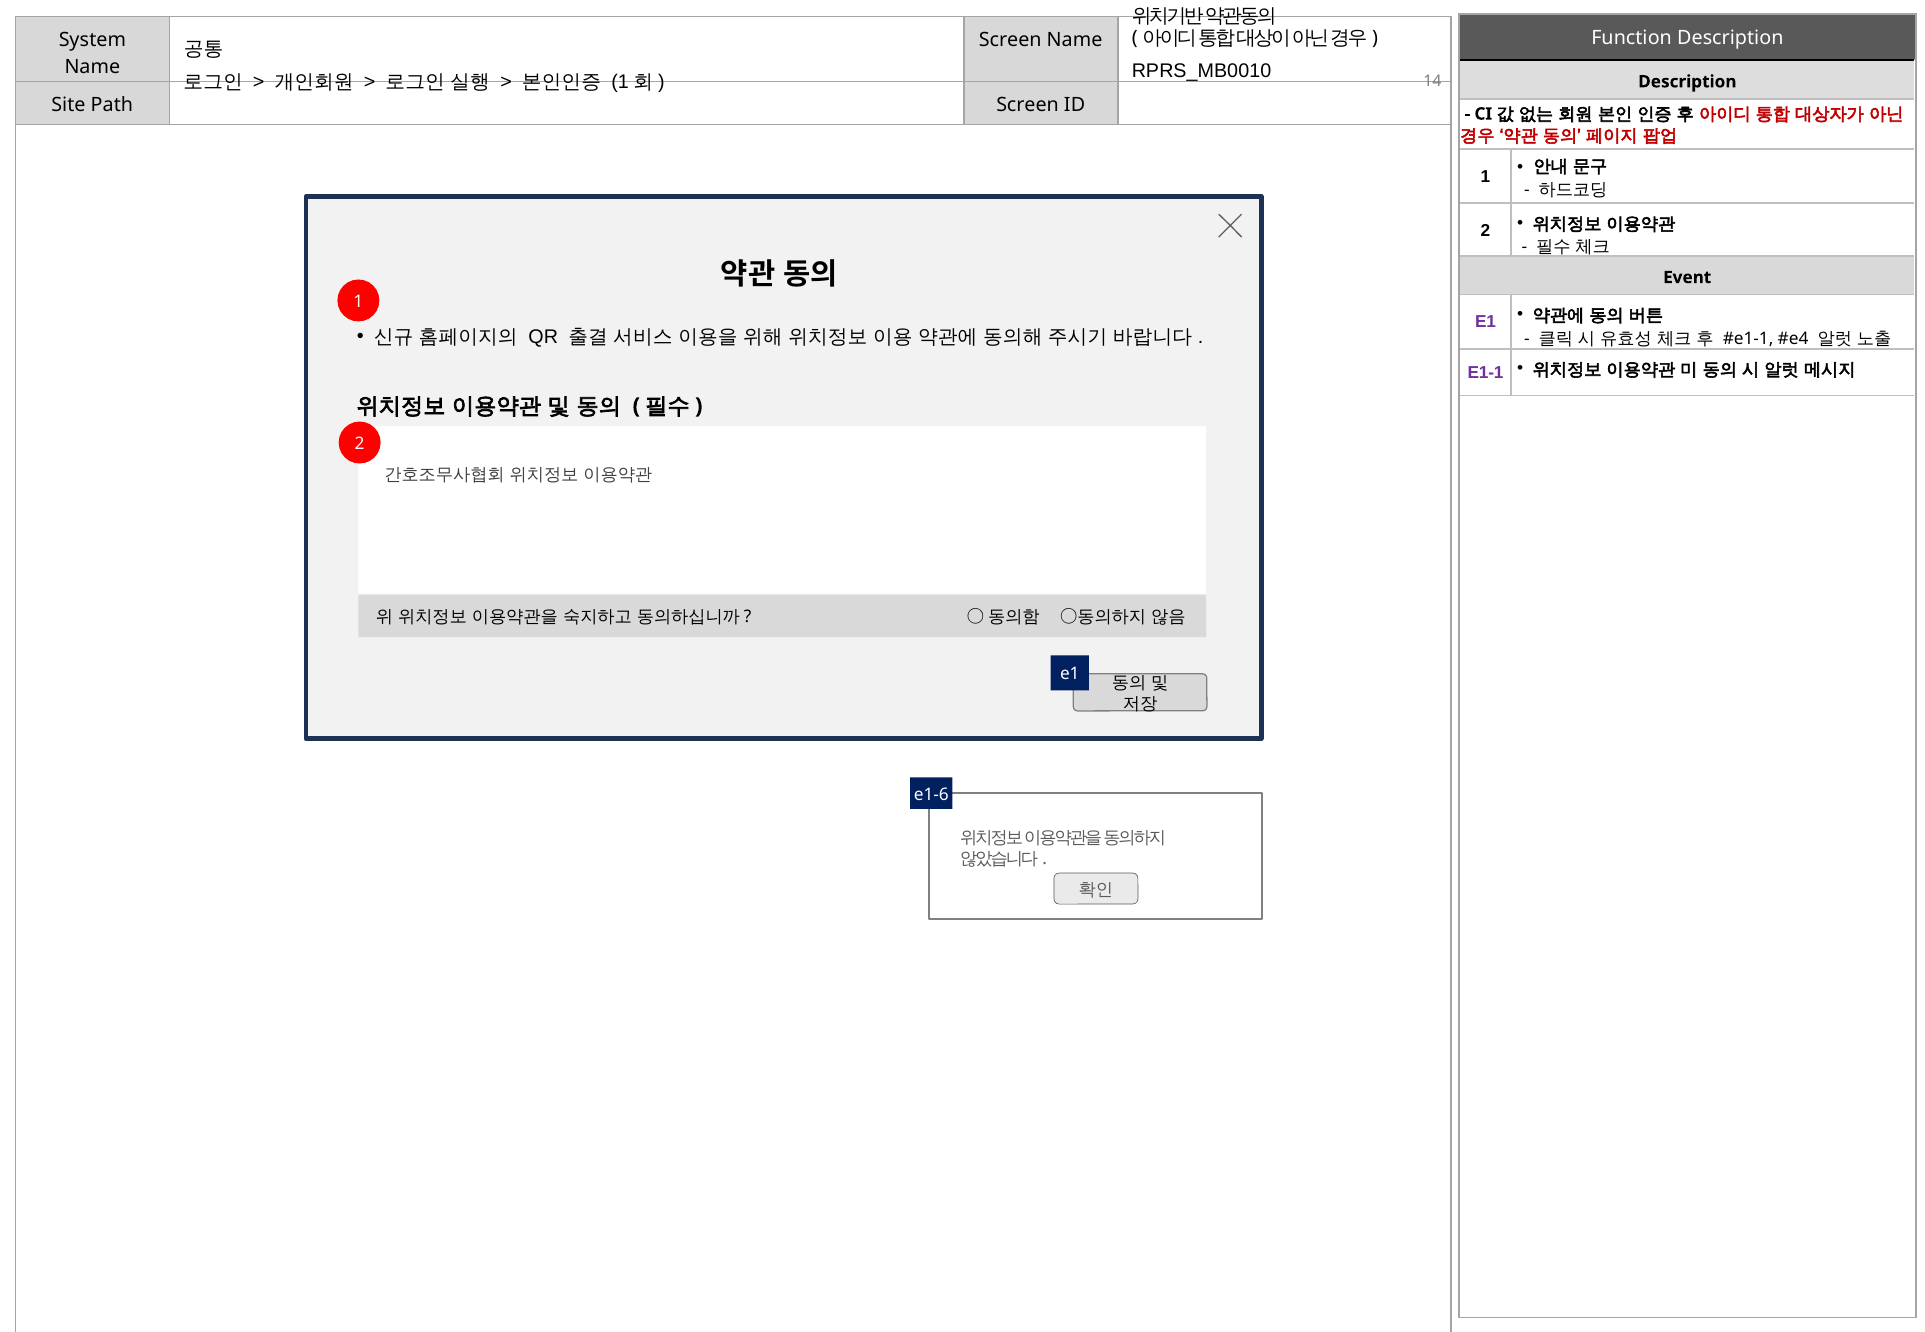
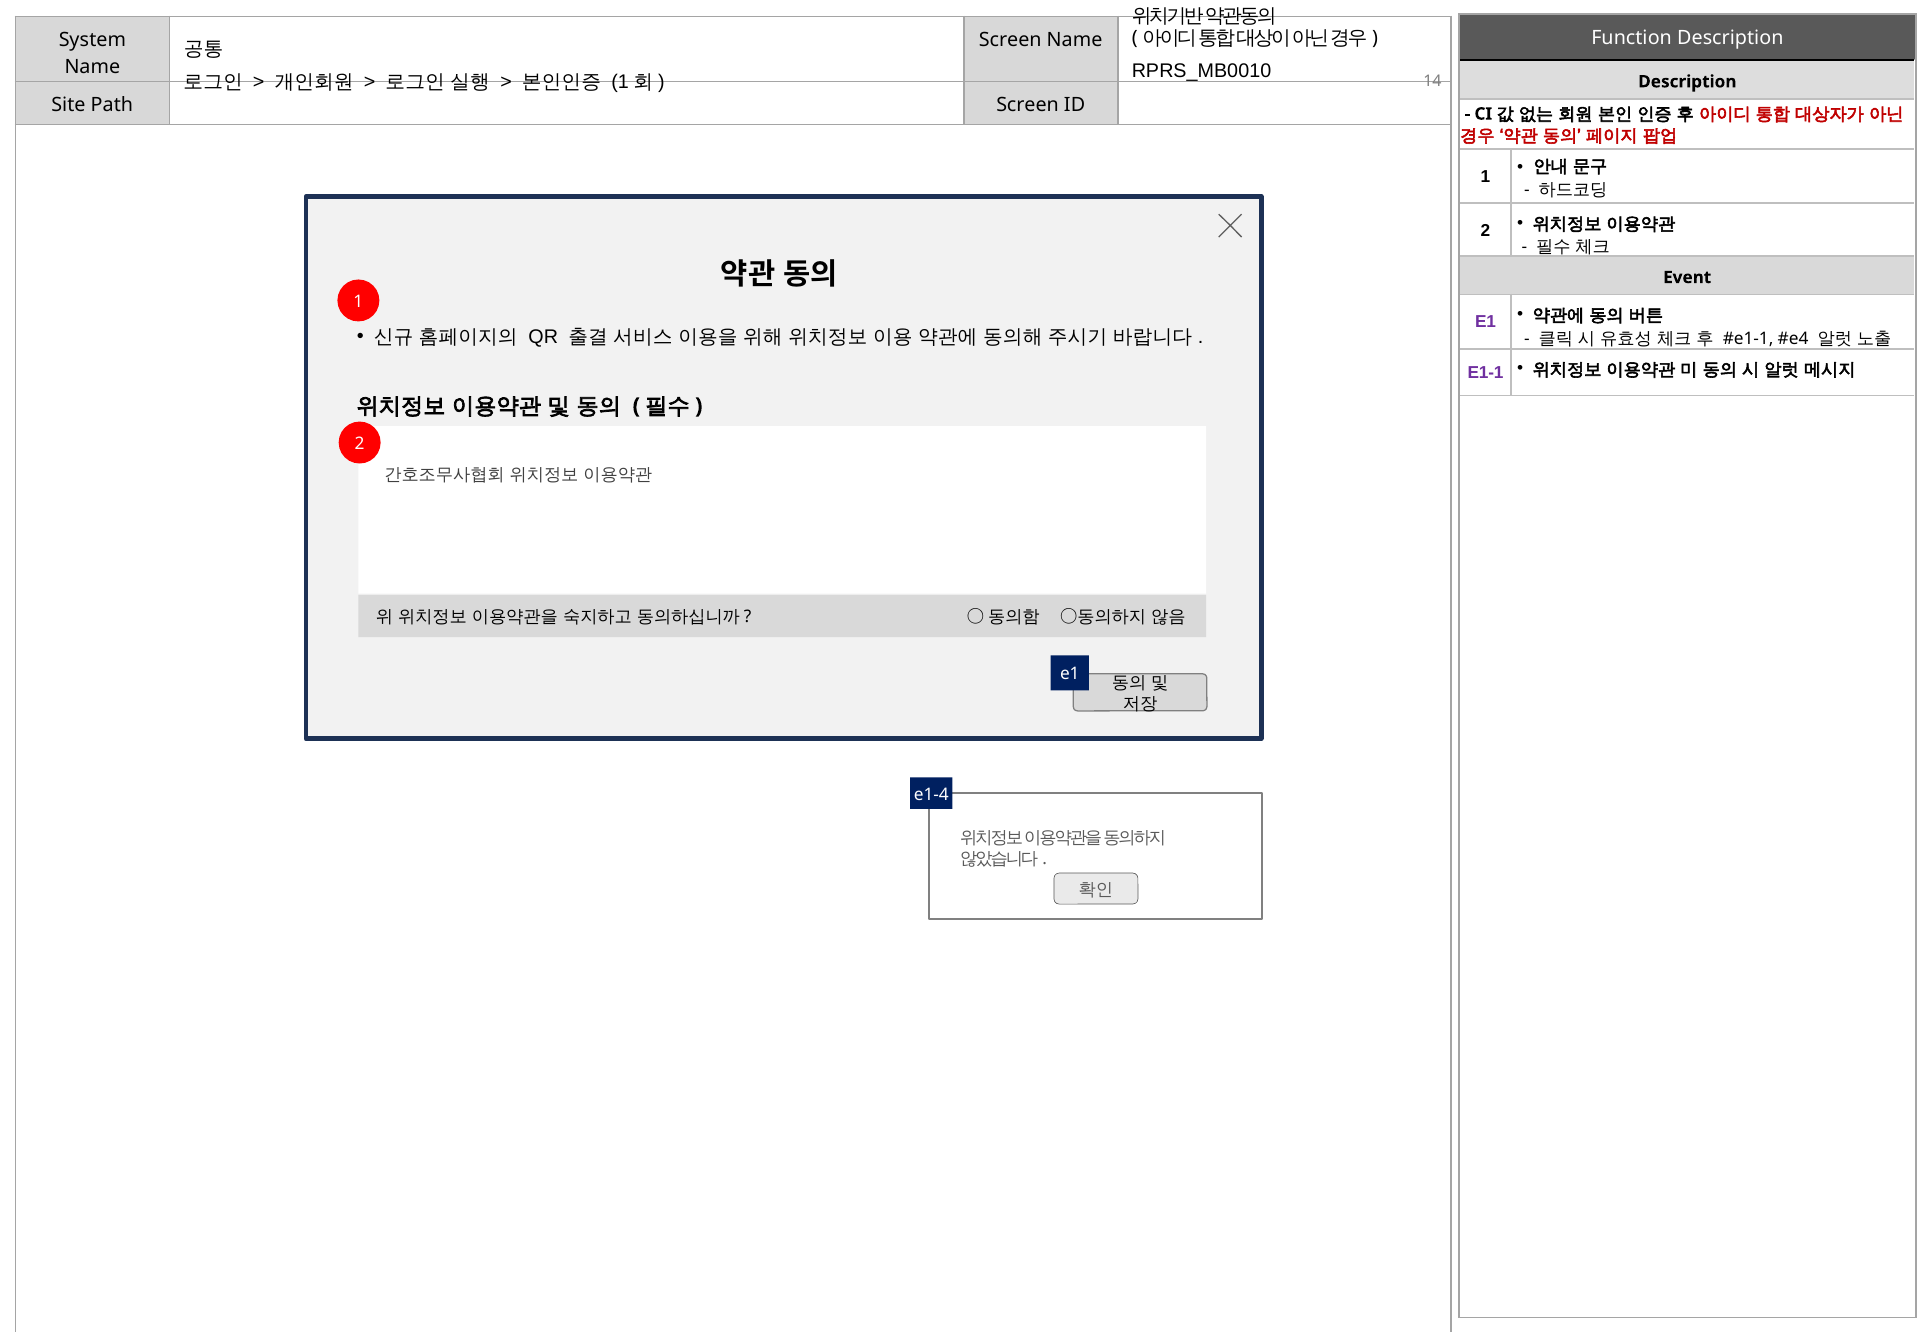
e1-6: e1-6 -> e1-4
